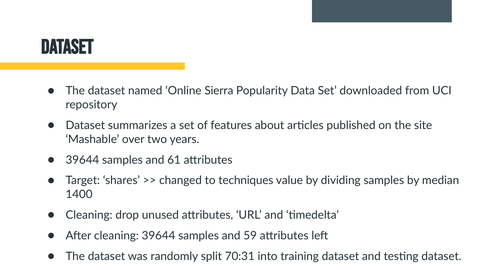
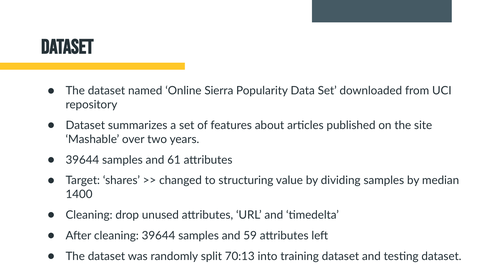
techniques: techniques -> structuring
70:31: 70:31 -> 70:13
